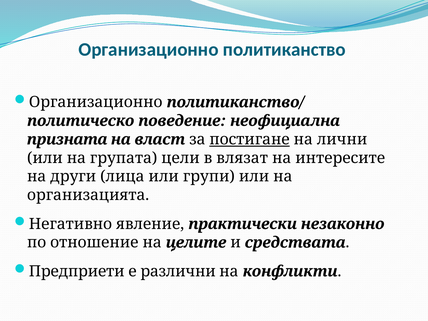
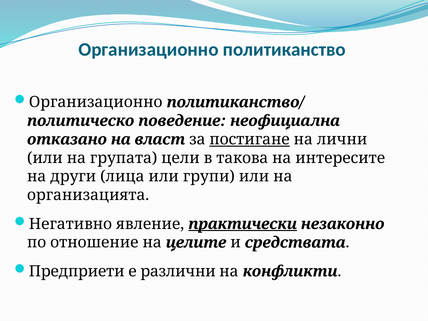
призната: призната -> отказано
влязат: влязат -> такова
практически underline: none -> present
